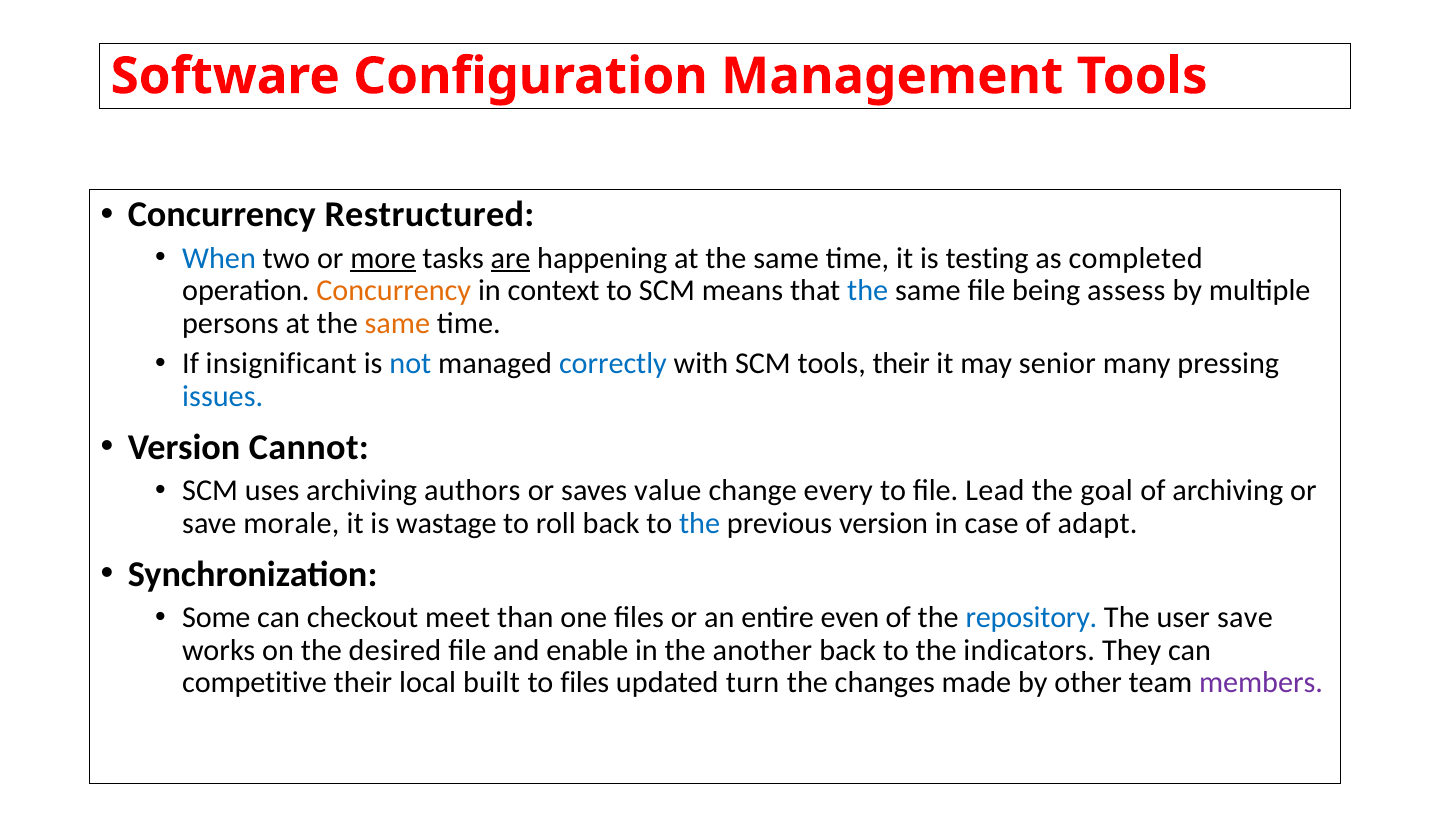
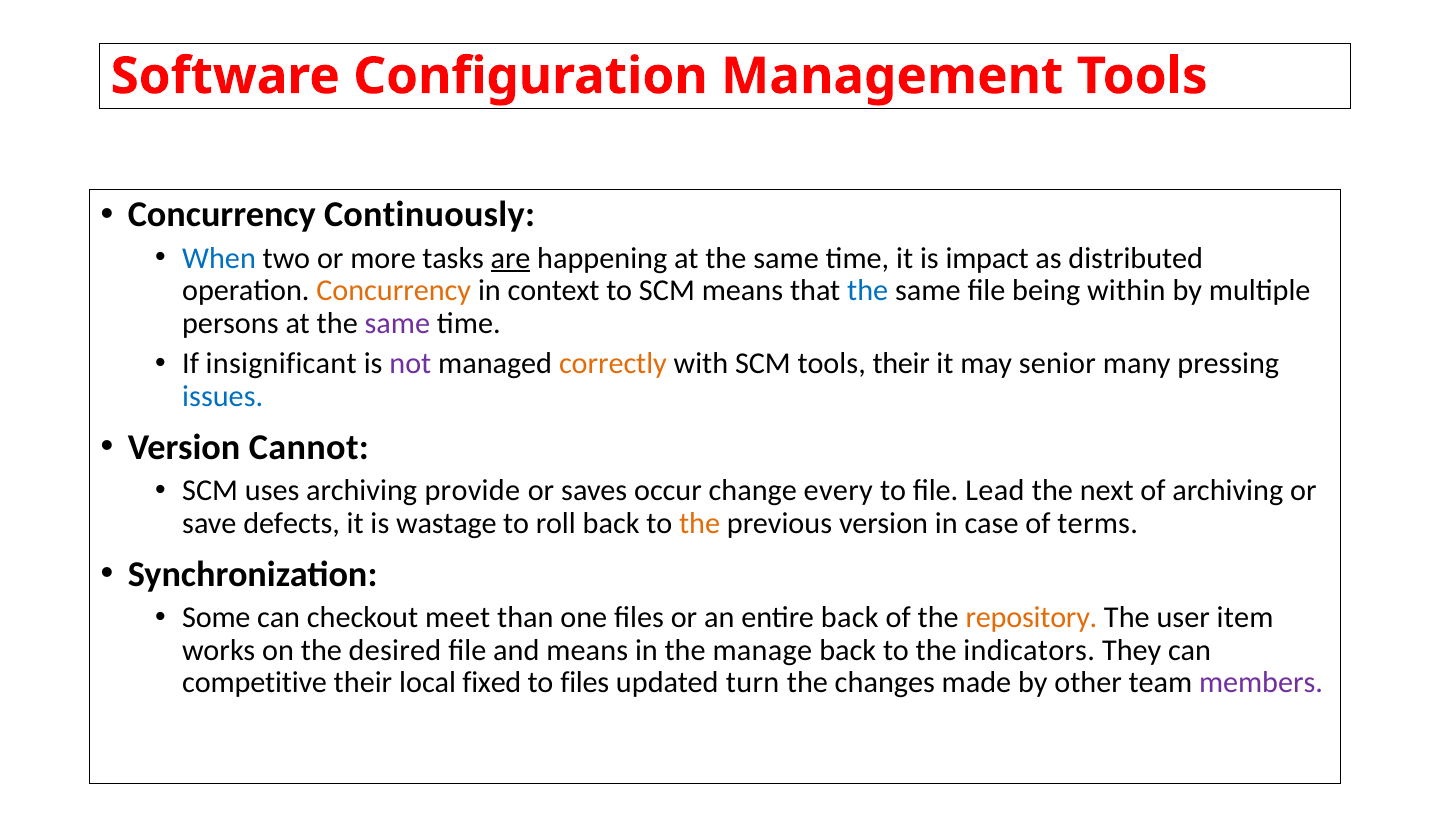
Restructured: Restructured -> Continuously
more underline: present -> none
testing: testing -> impact
completed: completed -> distributed
assess: assess -> within
same at (397, 323) colour: orange -> purple
not colour: blue -> purple
correctly colour: blue -> orange
authors: authors -> provide
value: value -> occur
goal: goal -> next
morale: morale -> defects
the at (700, 523) colour: blue -> orange
adapt: adapt -> terms
entire even: even -> back
repository colour: blue -> orange
user save: save -> item
and enable: enable -> means
another: another -> manage
built: built -> fixed
